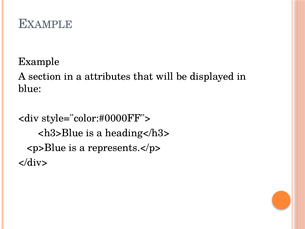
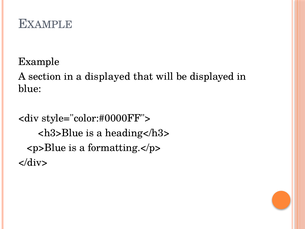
a attributes: attributes -> displayed
represents.</p>: represents.</p> -> formatting.</p>
